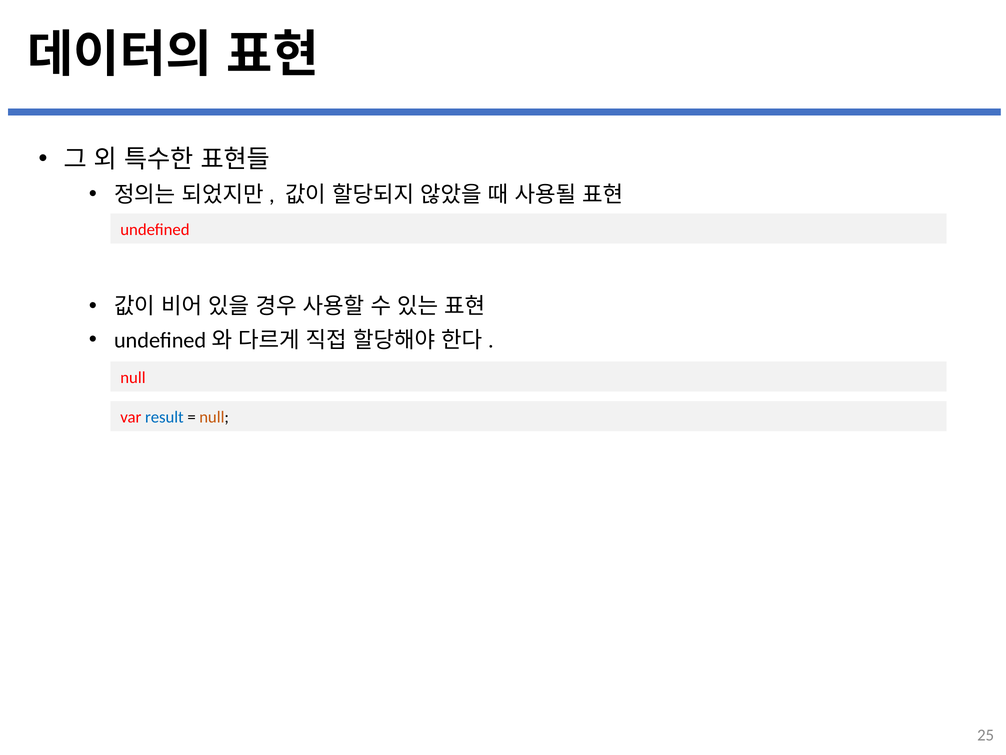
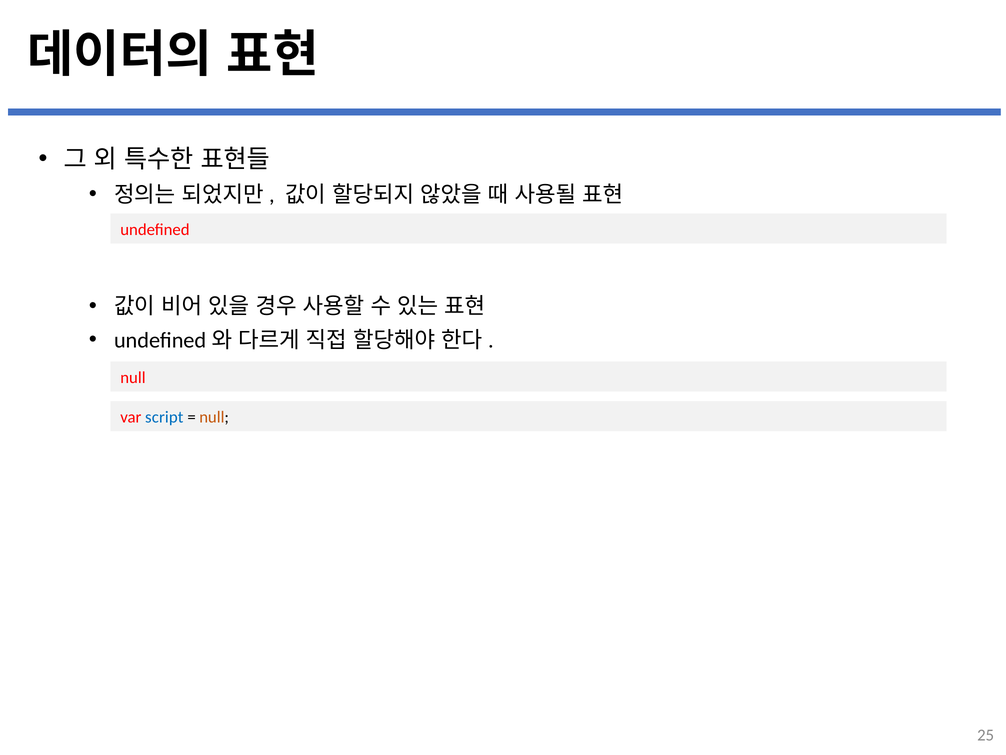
result: result -> script
